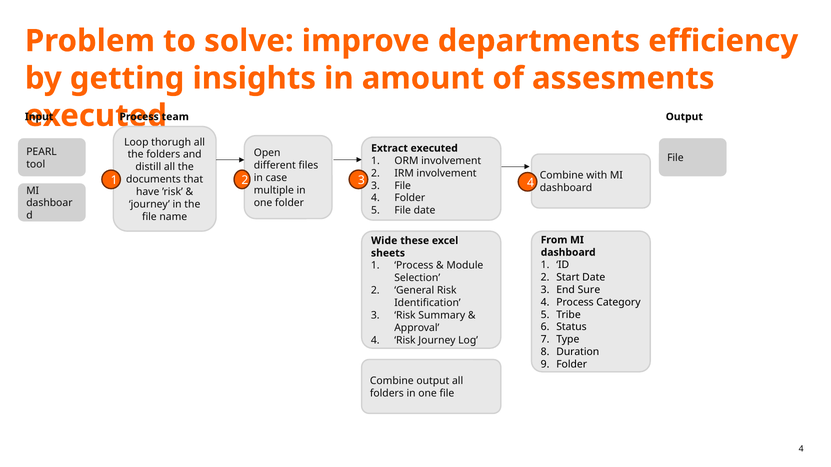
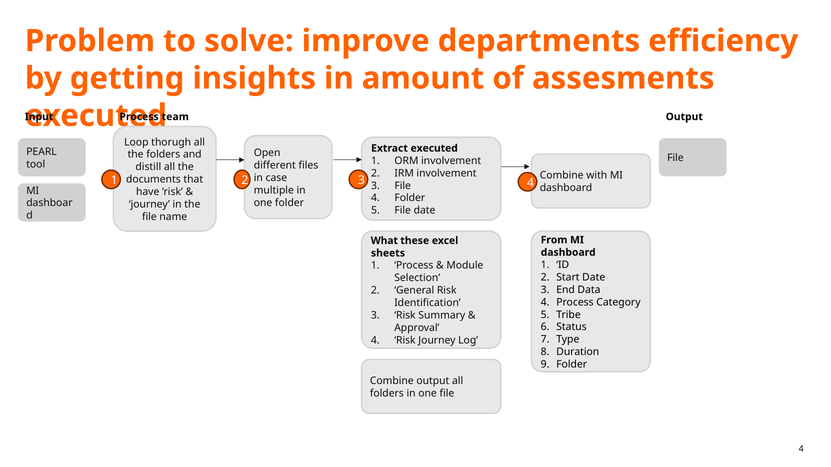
Wide: Wide -> What
Sure: Sure -> Data
